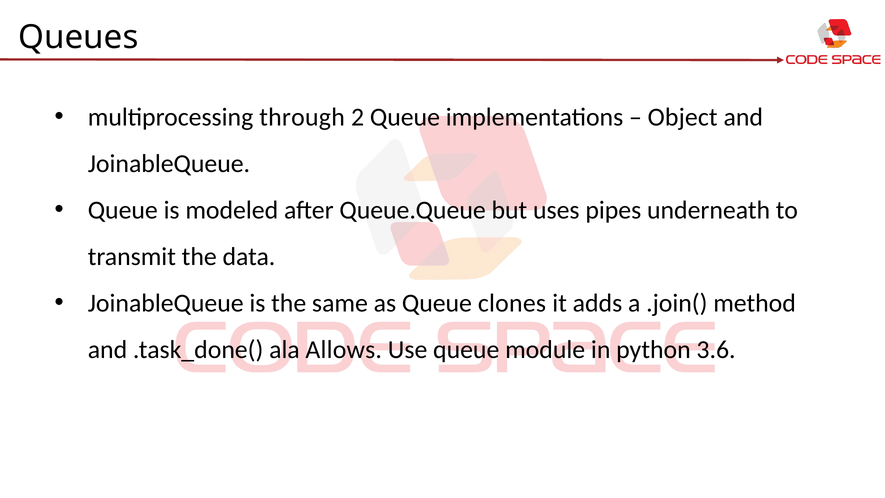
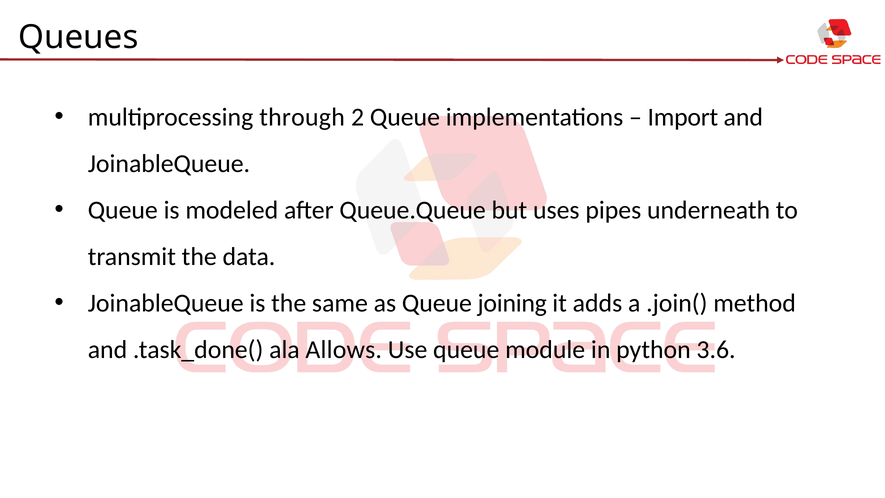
Object: Object -> Import
clones: clones -> joining
